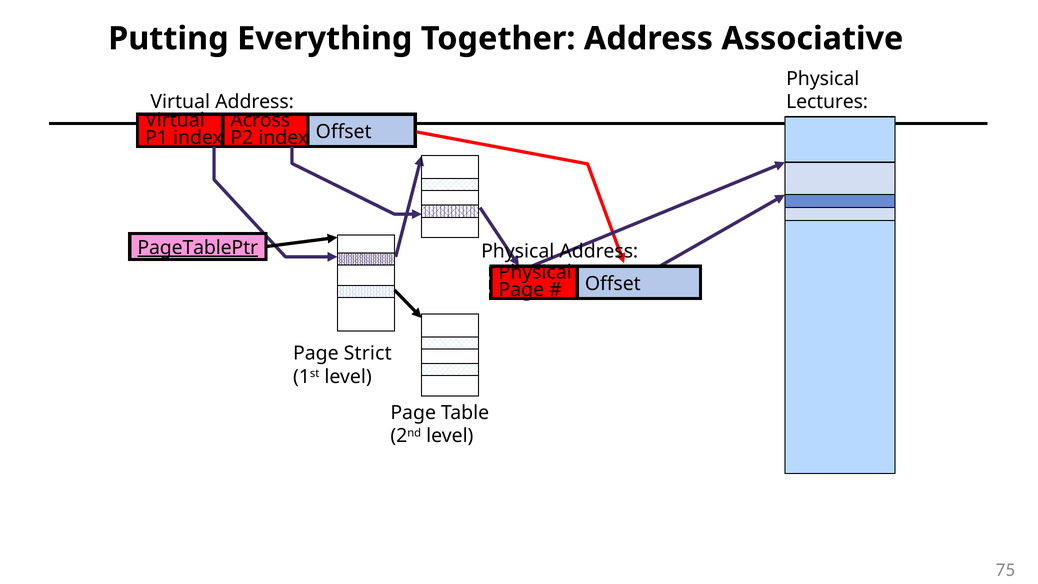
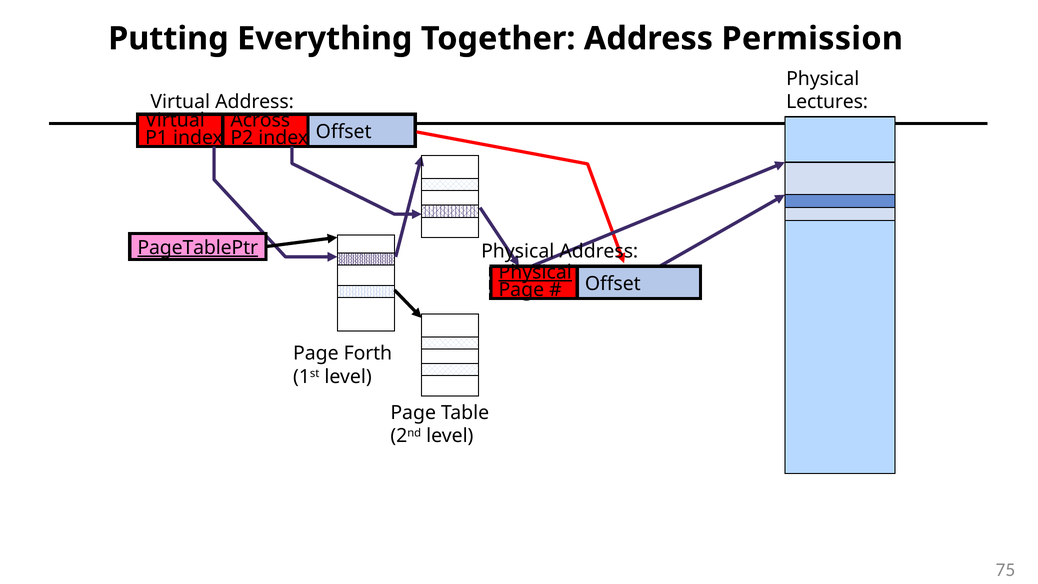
Associative: Associative -> Permission
Physical at (535, 272) underline: none -> present
Strict: Strict -> Forth
